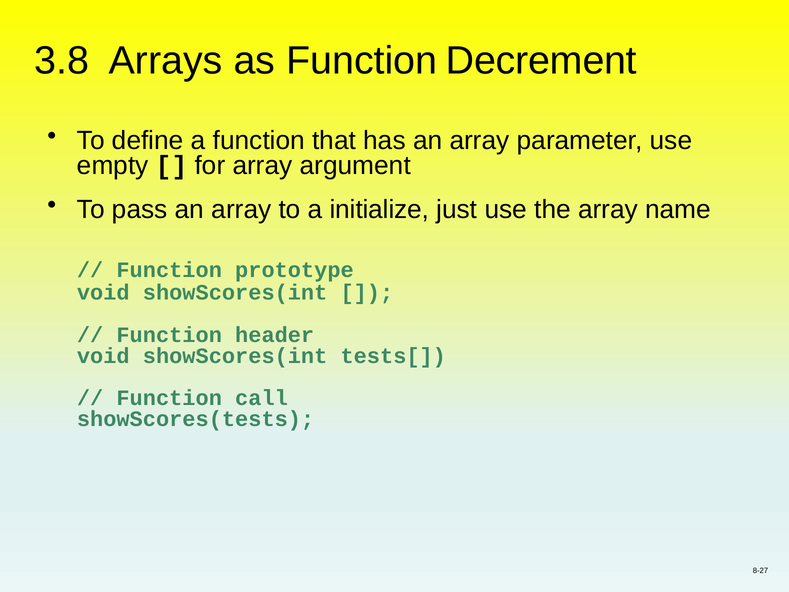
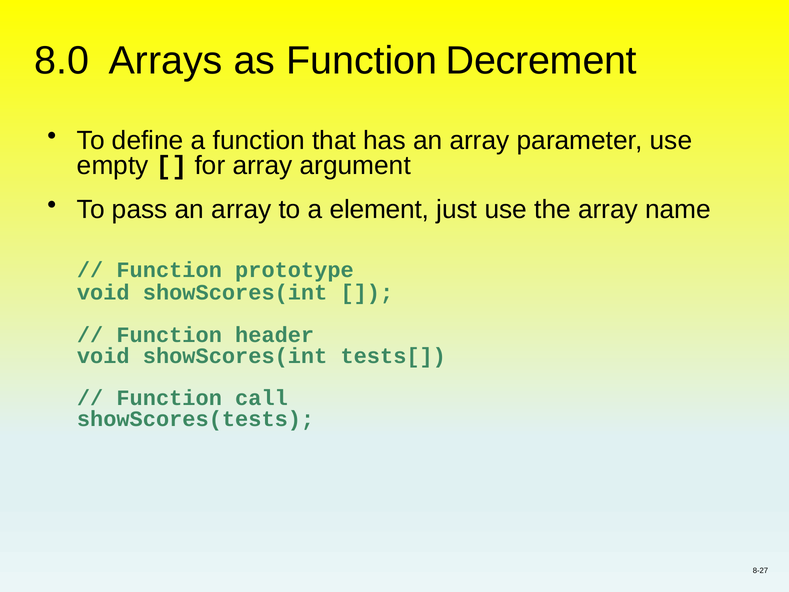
3.8: 3.8 -> 8.0
initialize: initialize -> element
